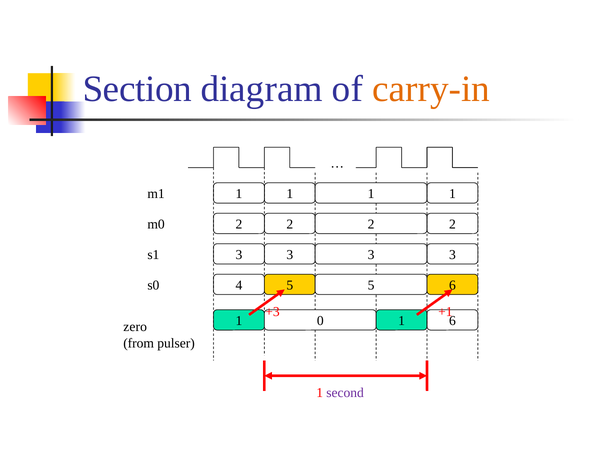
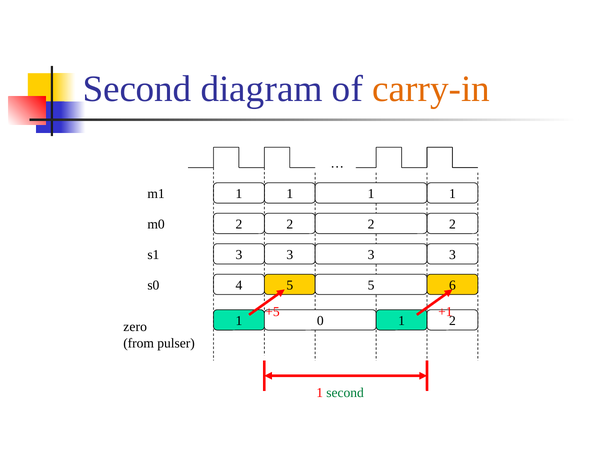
Section at (137, 89): Section -> Second
+3: +3 -> +5
0 1 6: 6 -> 2
second at (345, 393) colour: purple -> green
